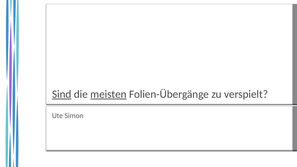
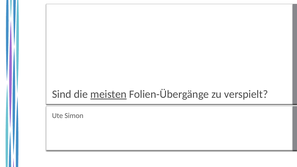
Sind underline: present -> none
